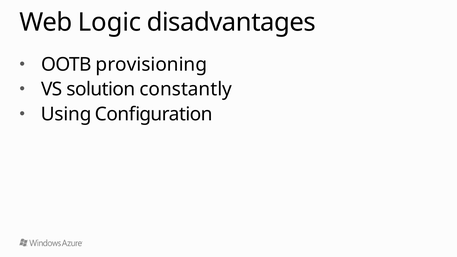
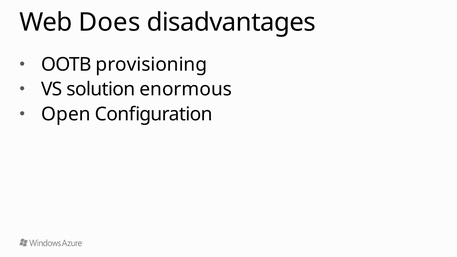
Logic: Logic -> Does
constantly: constantly -> enormous
Using: Using -> Open
